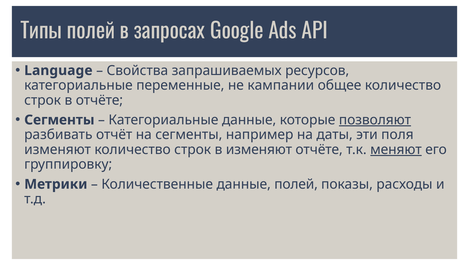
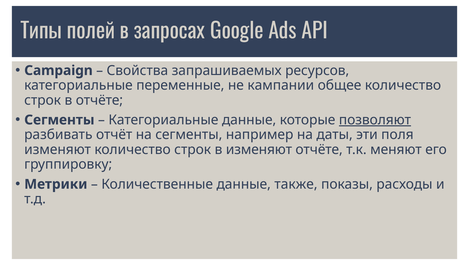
Language: Language -> Campaign
меняют underline: present -> none
данные полей: полей -> также
